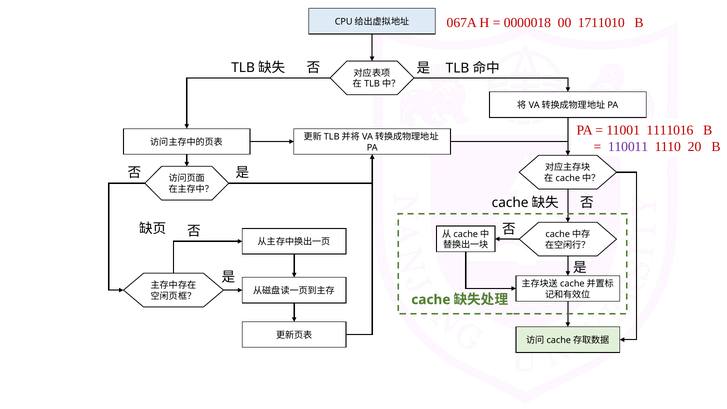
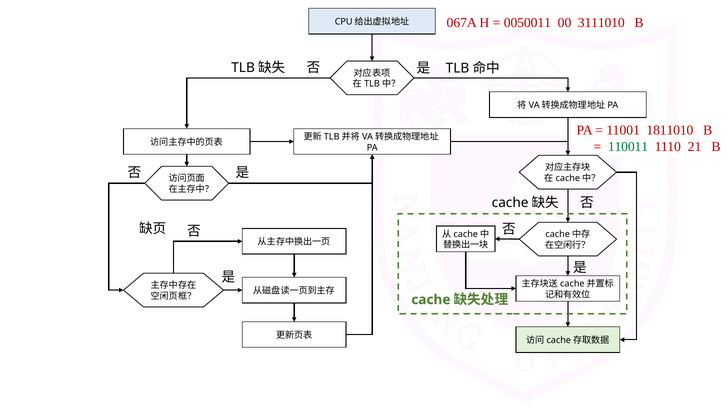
0000018: 0000018 -> 0050011
1711010: 1711010 -> 3111010
1111016: 1111016 -> 1811010
110011 colour: purple -> green
20: 20 -> 21
